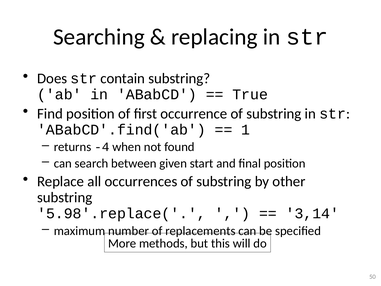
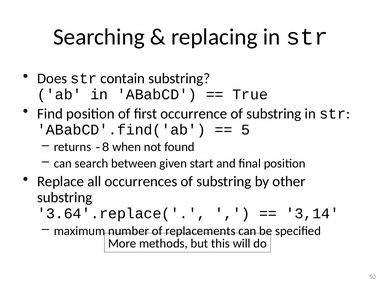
1: 1 -> 5
-4: -4 -> -8
5.98'.replace(: 5.98'.replace( -> 3.64'.replace(
